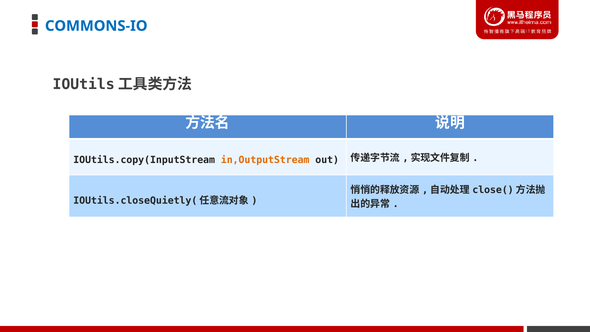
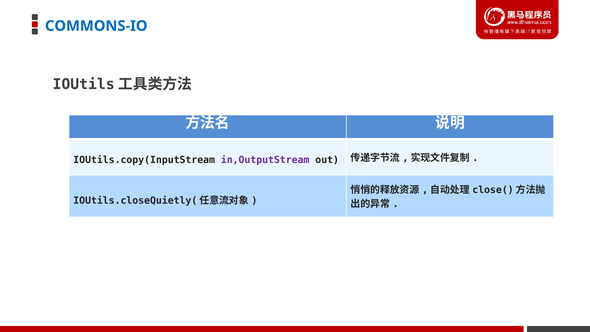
in,OutputStream colour: orange -> purple
